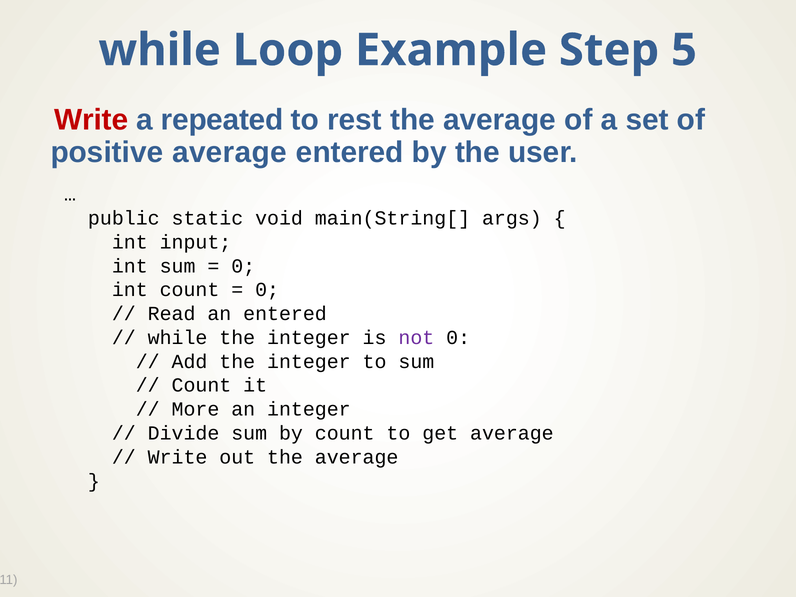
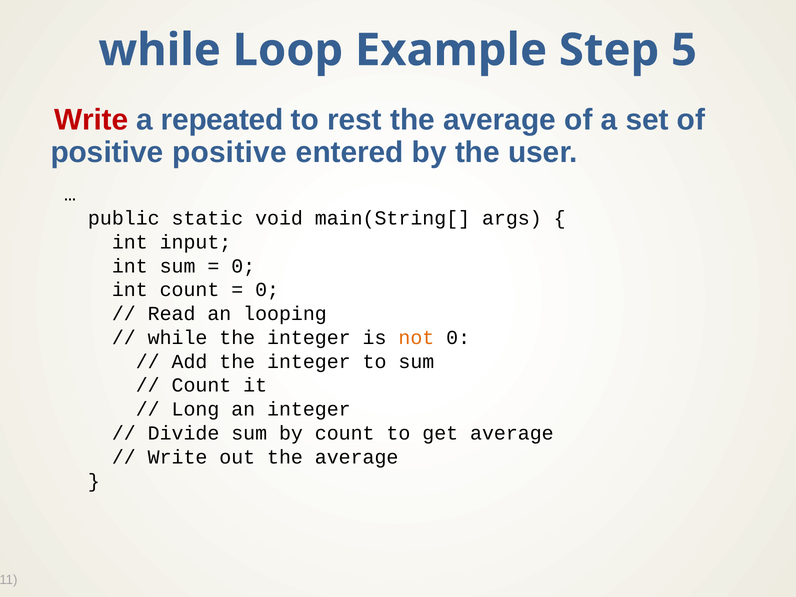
positive average: average -> positive
an entered: entered -> looping
not colour: purple -> orange
More: More -> Long
